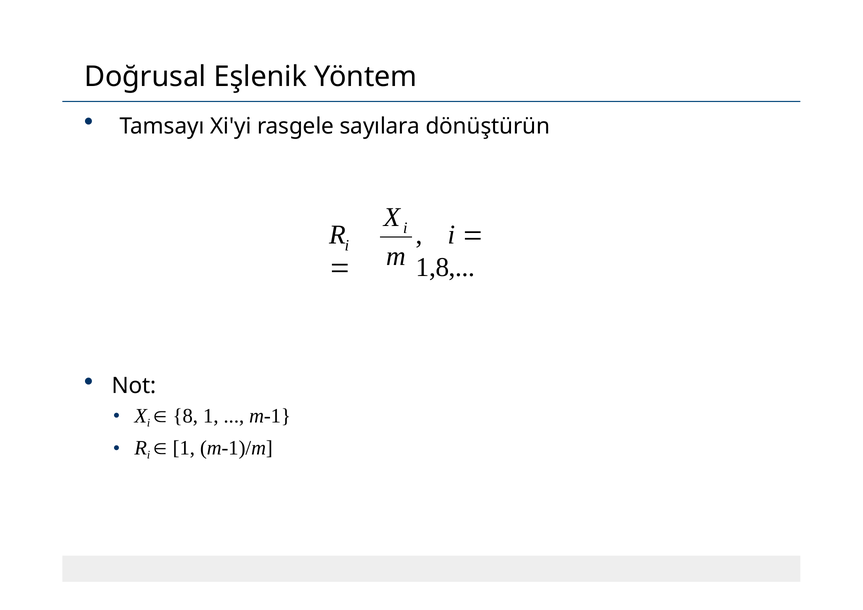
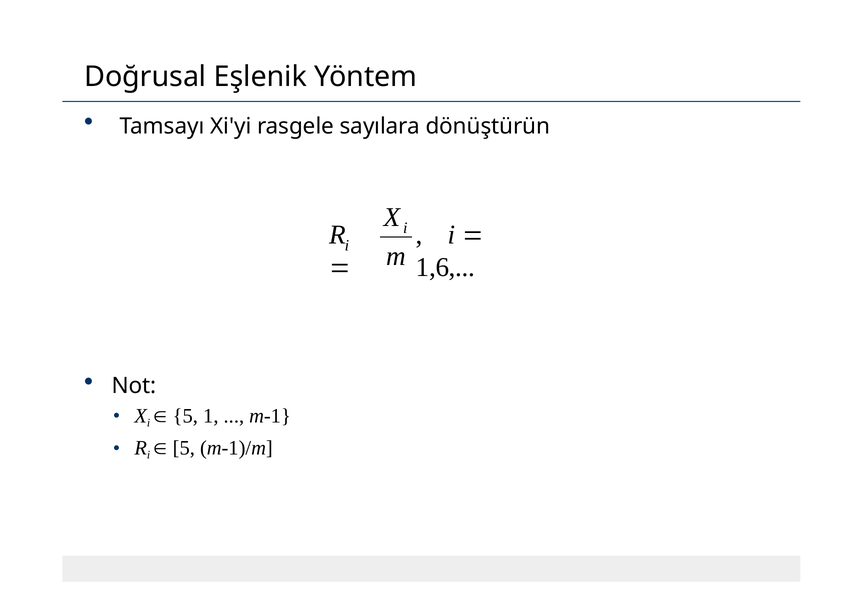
1,8: 1,8 -> 1,6
8 at (185, 416): 8 -> 5
1 at (184, 448): 1 -> 5
